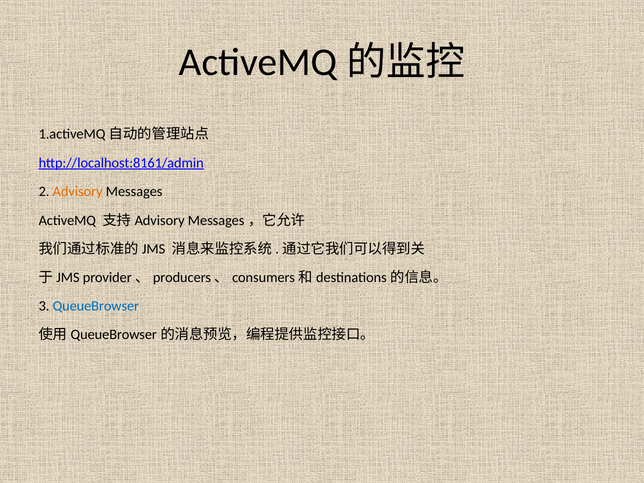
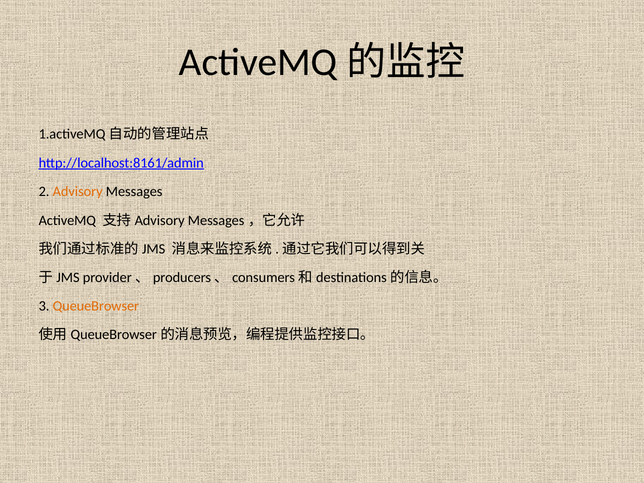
QueueBrowser colour: blue -> orange
